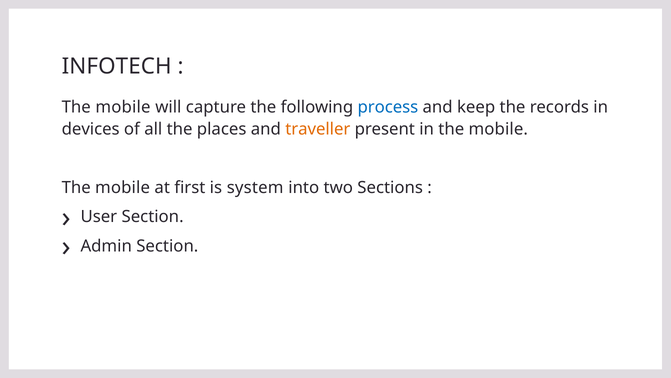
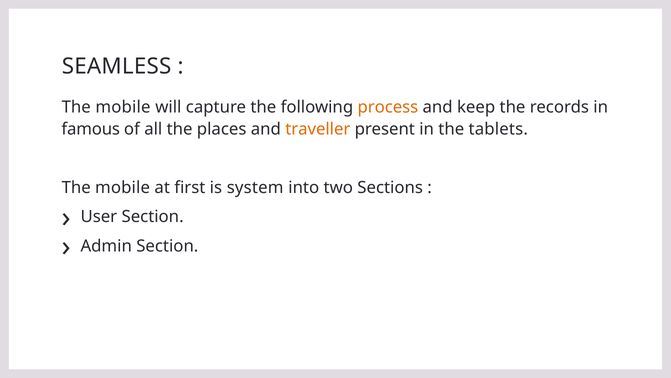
INFOTECH: INFOTECH -> SEAMLESS
process colour: blue -> orange
devices: devices -> famous
in the mobile: mobile -> tablets
